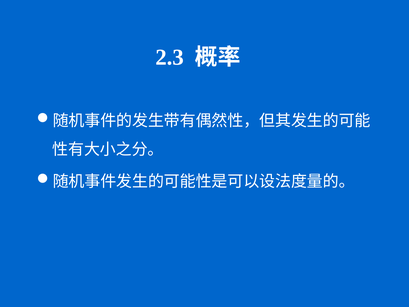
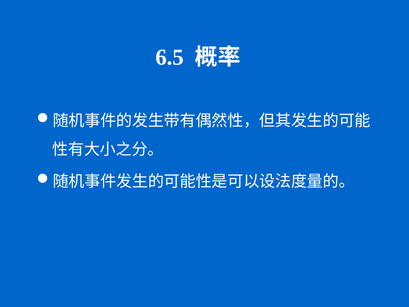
2.3: 2.3 -> 6.5
